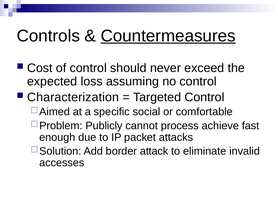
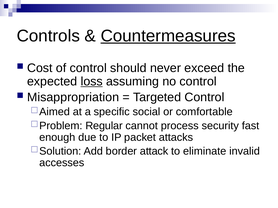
loss underline: none -> present
Characterization: Characterization -> Misappropriation
Publicly: Publicly -> Regular
achieve: achieve -> security
